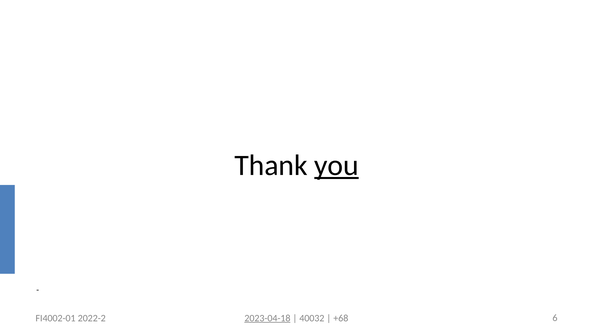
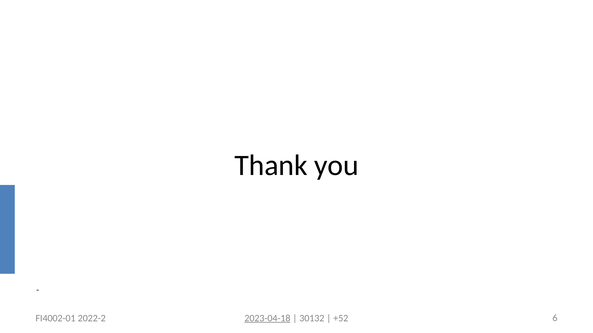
you underline: present -> none
40032: 40032 -> 30132
+68: +68 -> +52
